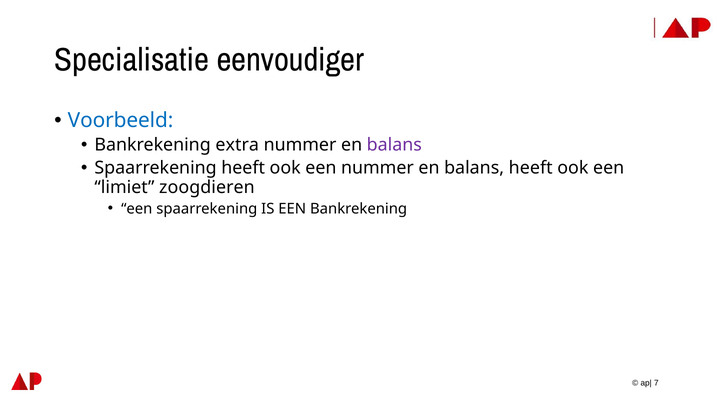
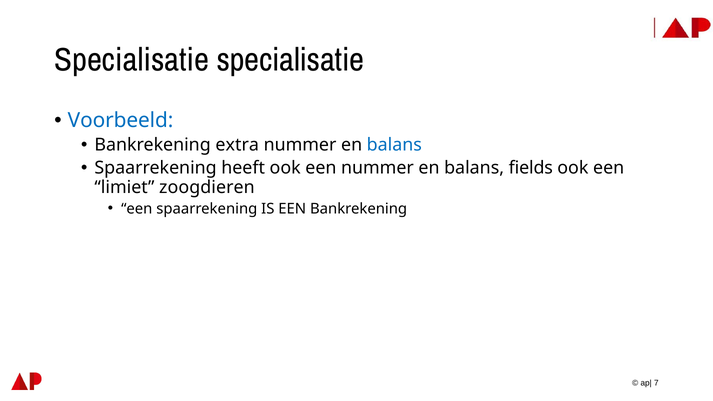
Specialisatie eenvoudiger: eenvoudiger -> specialisatie
balans at (394, 145) colour: purple -> blue
balans heeft: heeft -> fields
